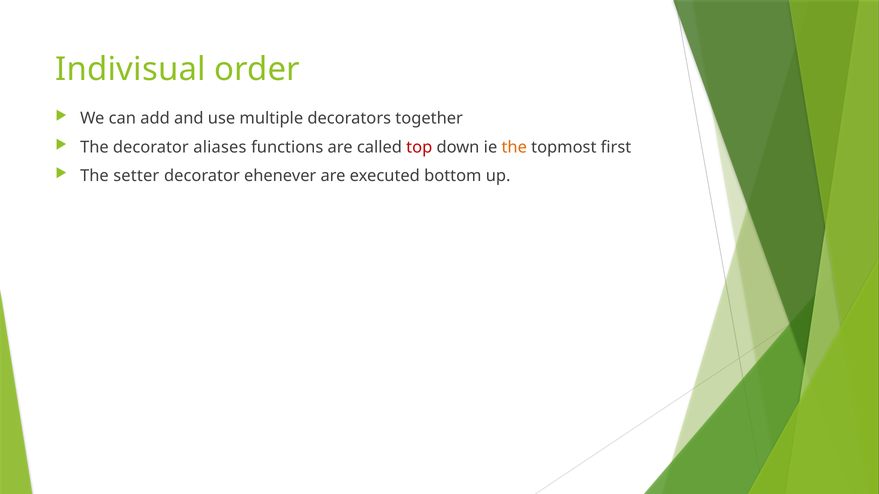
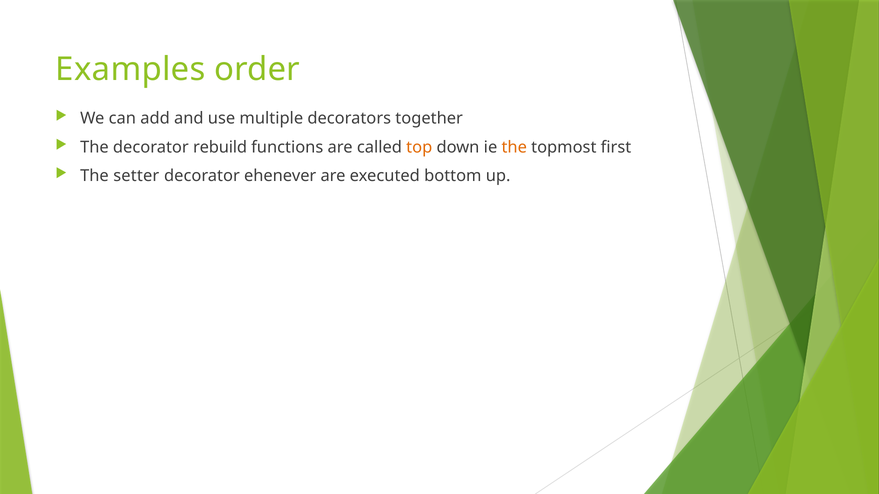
Indivisual: Indivisual -> Examples
aliases: aliases -> rebuild
top colour: red -> orange
